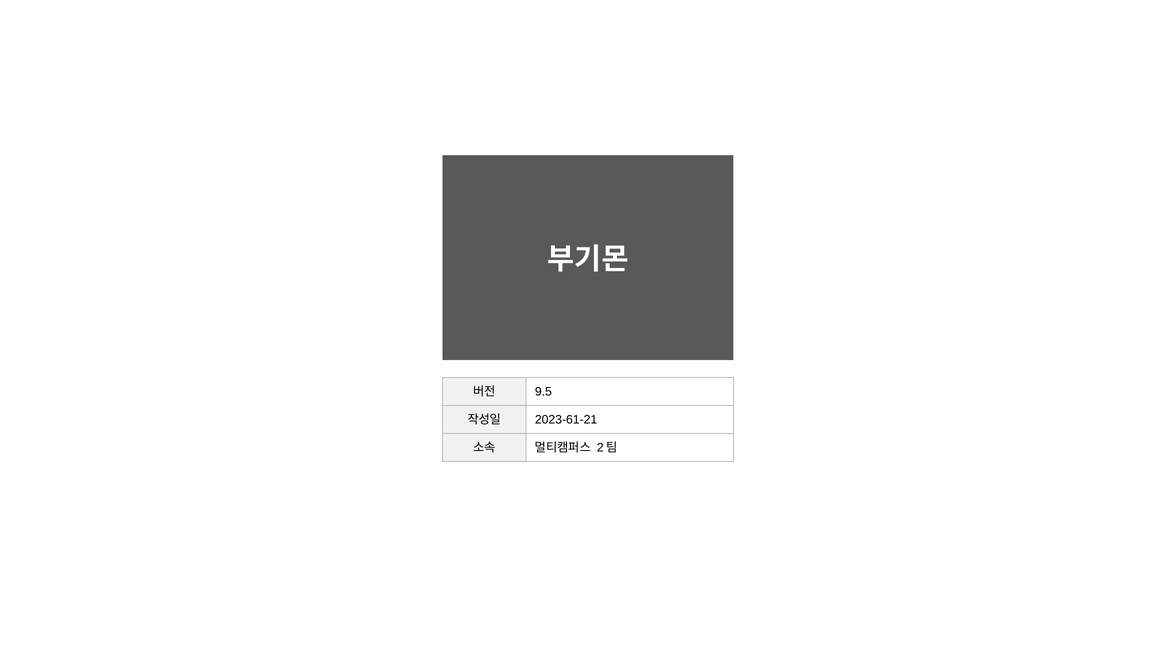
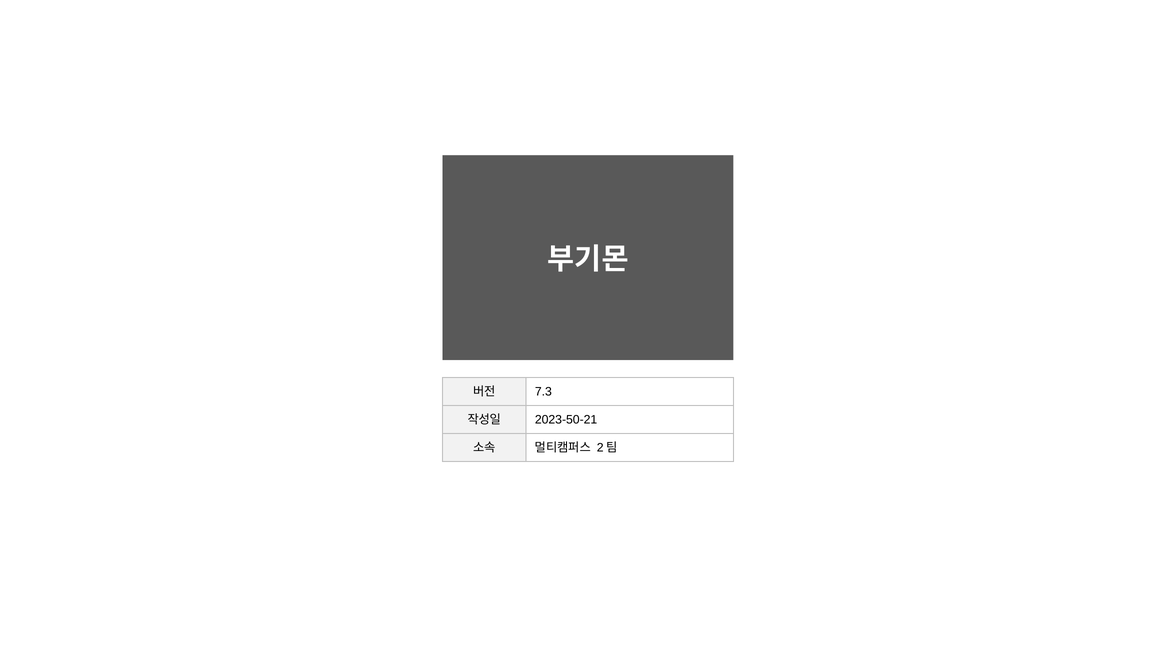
9.5: 9.5 -> 7.3
2023-61-21: 2023-61-21 -> 2023-50-21
